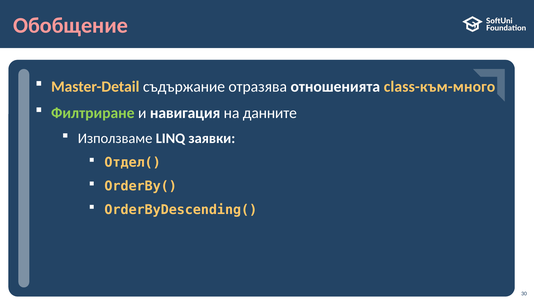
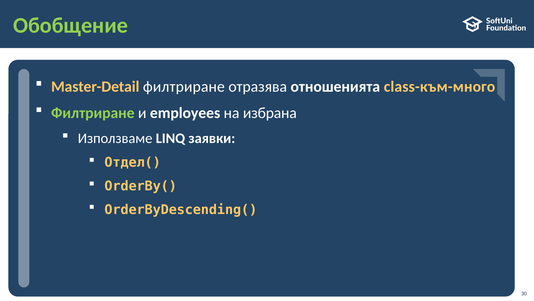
Обобщение colour: pink -> light green
Master-Detail съдържание: съдържание -> филтриране
навигация: навигация -> employees
данните: данните -> избрана
